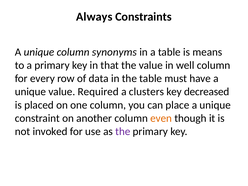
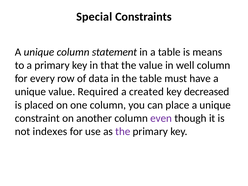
Always: Always -> Special
synonyms: synonyms -> statement
clusters: clusters -> created
even colour: orange -> purple
invoked: invoked -> indexes
